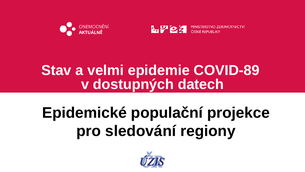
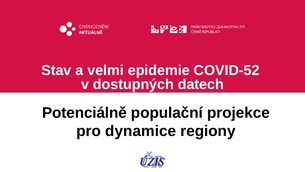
COVID-89: COVID-89 -> COVID-52
Epidemické: Epidemické -> Potenciálně
sledování: sledování -> dynamice
